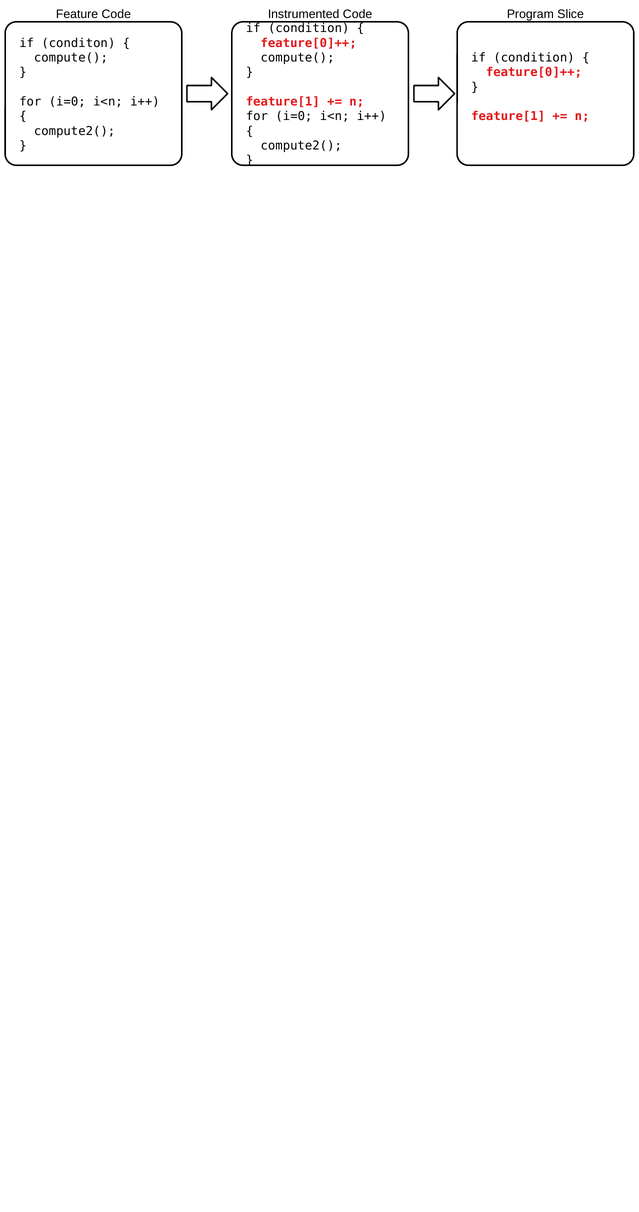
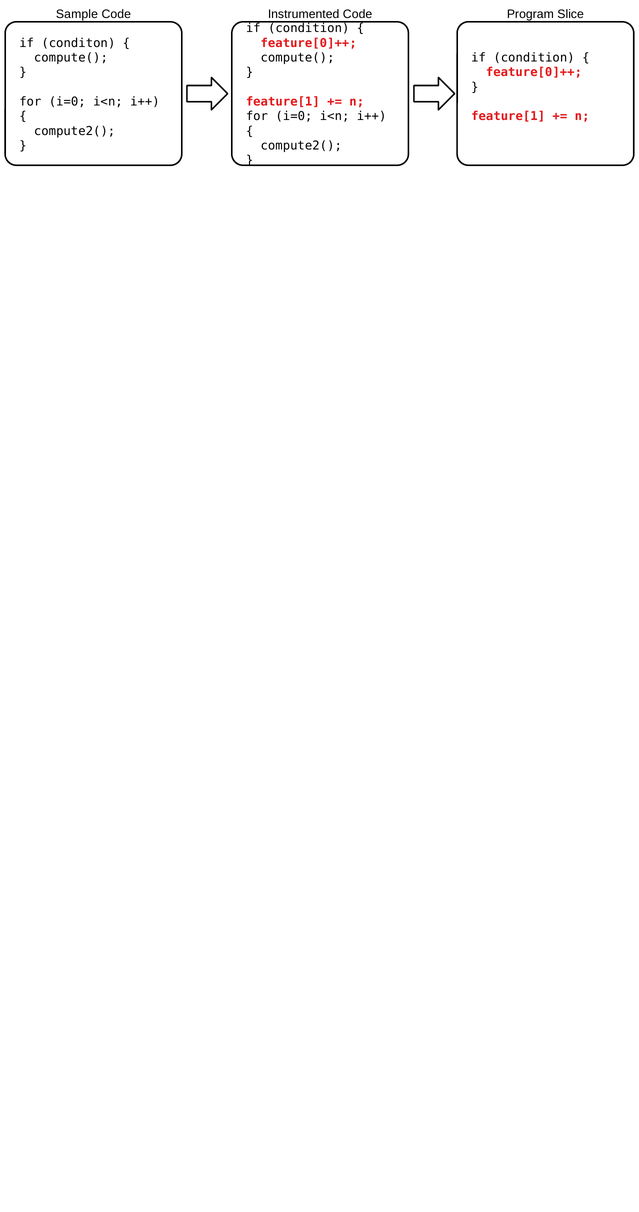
Feature: Feature -> Sample
